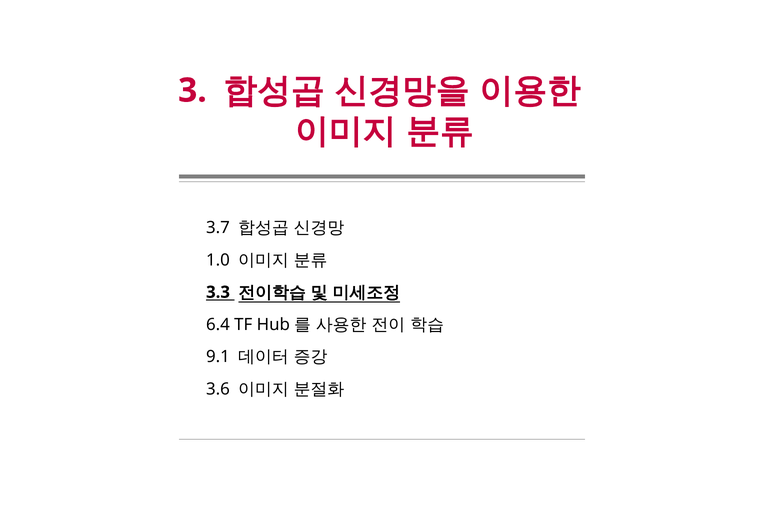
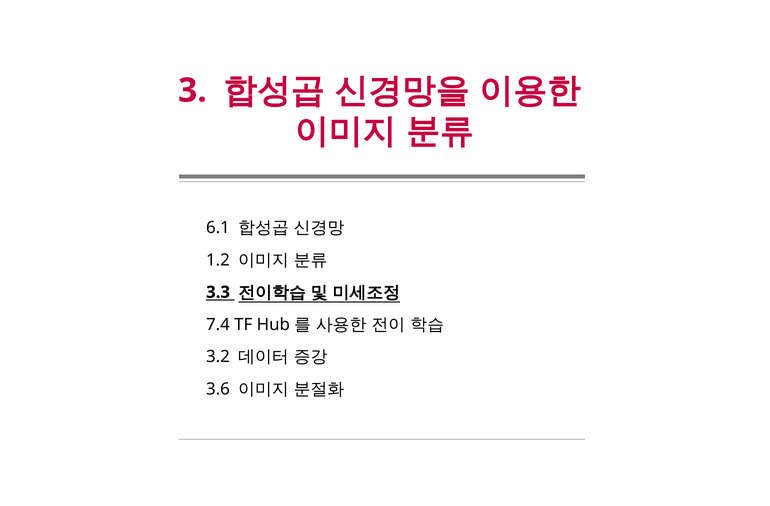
3.7: 3.7 -> 6.1
1.0: 1.0 -> 1.2
6.4: 6.4 -> 7.4
9.1: 9.1 -> 3.2
